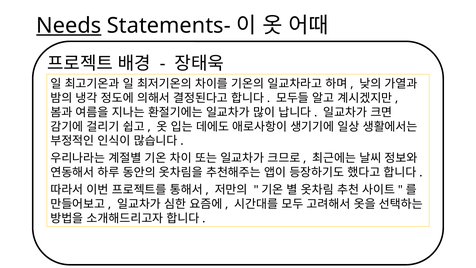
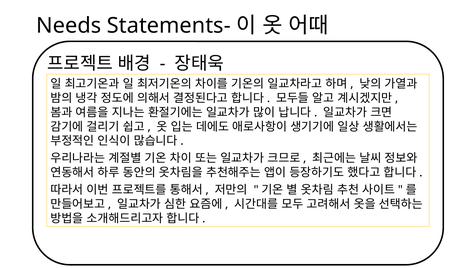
Needs underline: present -> none
